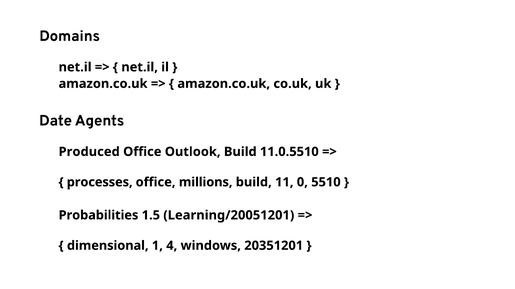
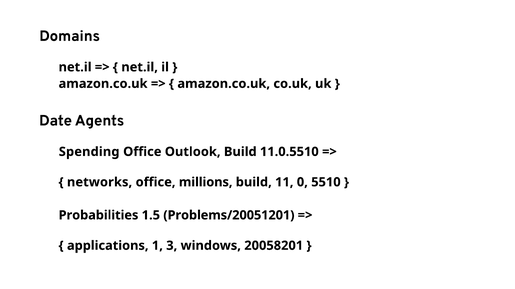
Produced: Produced -> Spending
processes: processes -> networks
Learning/20051201: Learning/20051201 -> Problems/20051201
dimensional: dimensional -> applications
4: 4 -> 3
20351201: 20351201 -> 20058201
